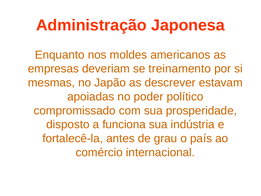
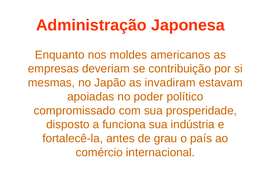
treinamento: treinamento -> contribuição
descrever: descrever -> invadiram
